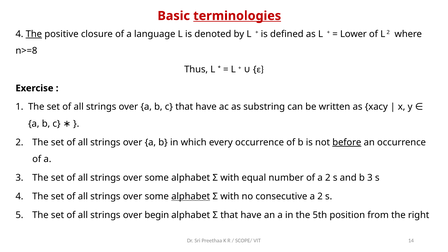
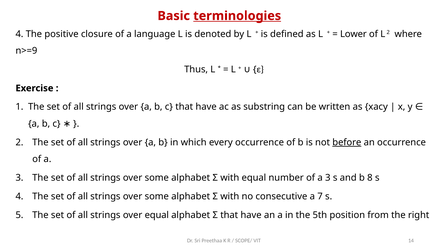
The at (34, 34) underline: present -> none
n>=8: n>=8 -> n>=9
number of a 2: 2 -> 3
b 3: 3 -> 8
alphabet at (191, 197) underline: present -> none
consecutive a 2: 2 -> 7
over begin: begin -> equal
